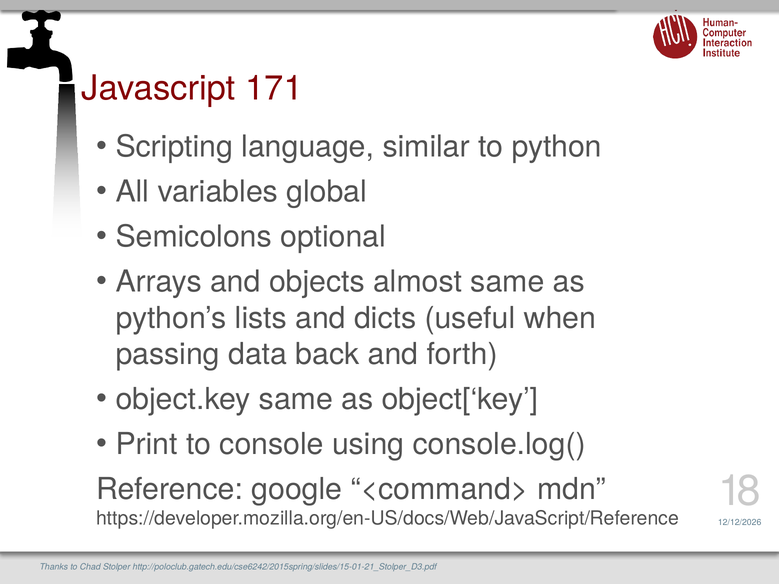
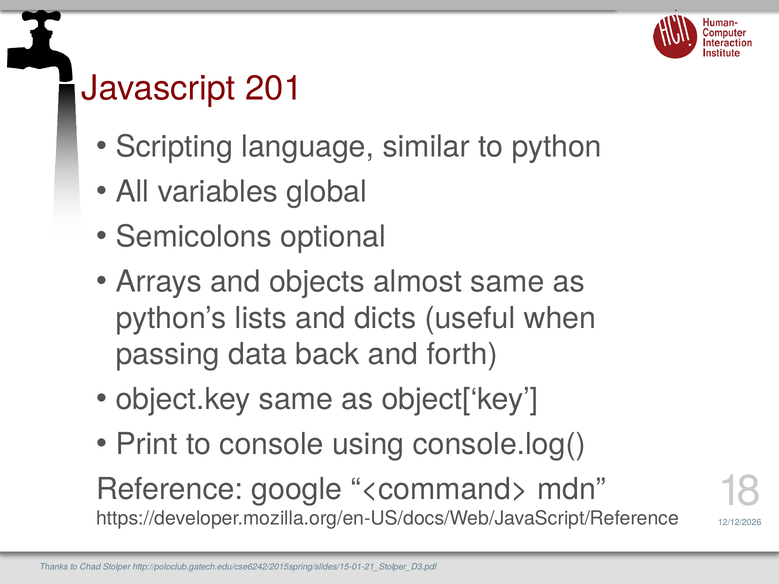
171: 171 -> 201
